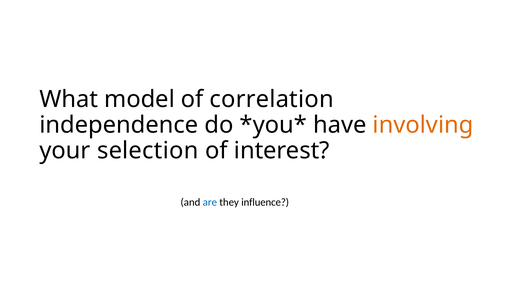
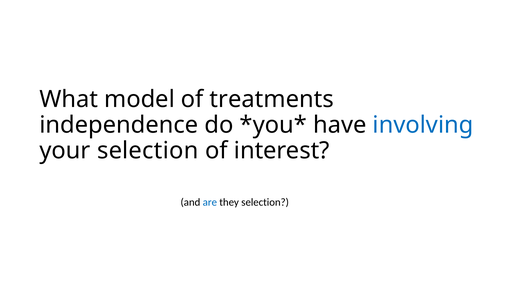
correlation: correlation -> treatments
involving colour: orange -> blue
they influence: influence -> selection
